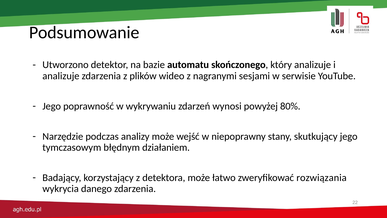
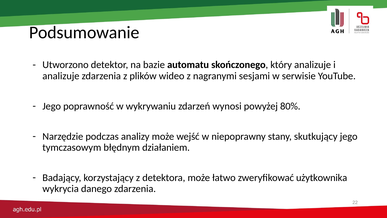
rozwiązania: rozwiązania -> użytkownika
